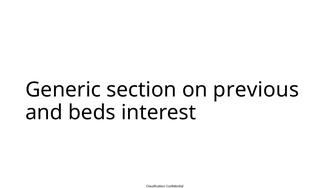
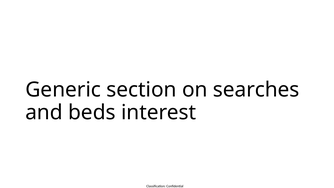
previous: previous -> searches
